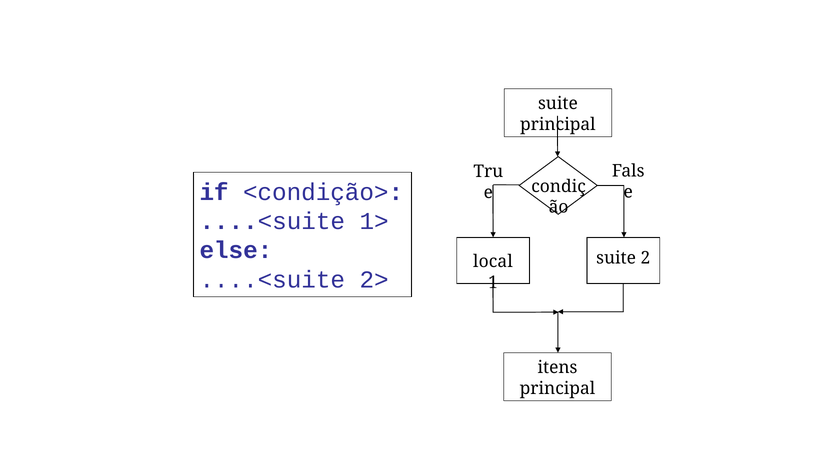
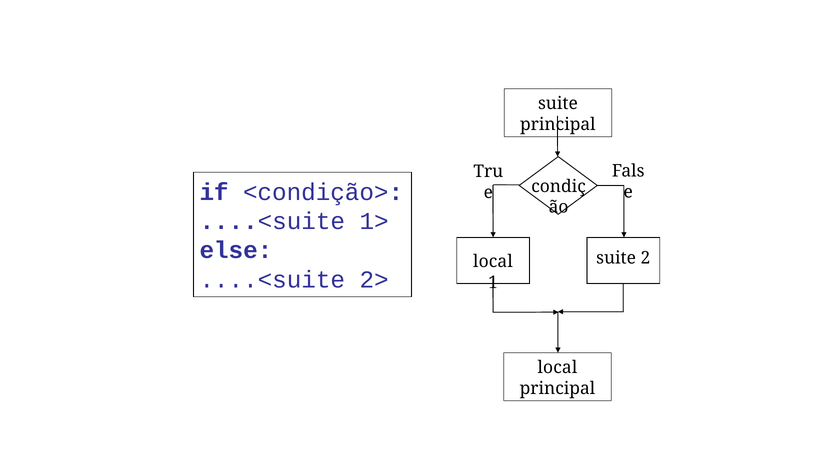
itens at (558, 367): itens -> local
